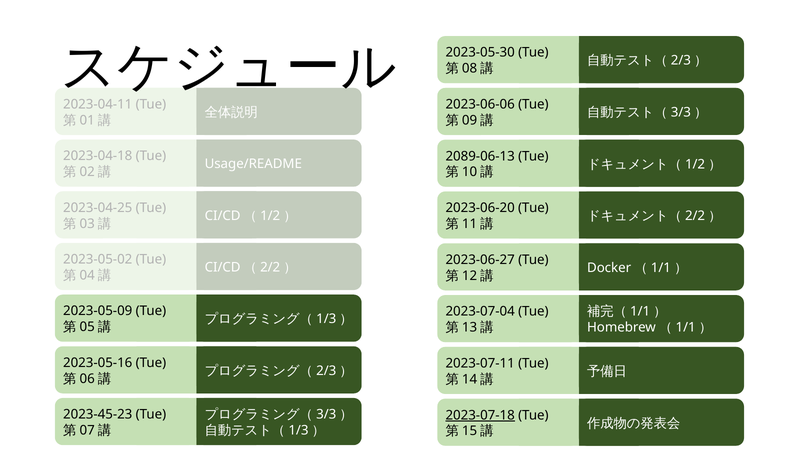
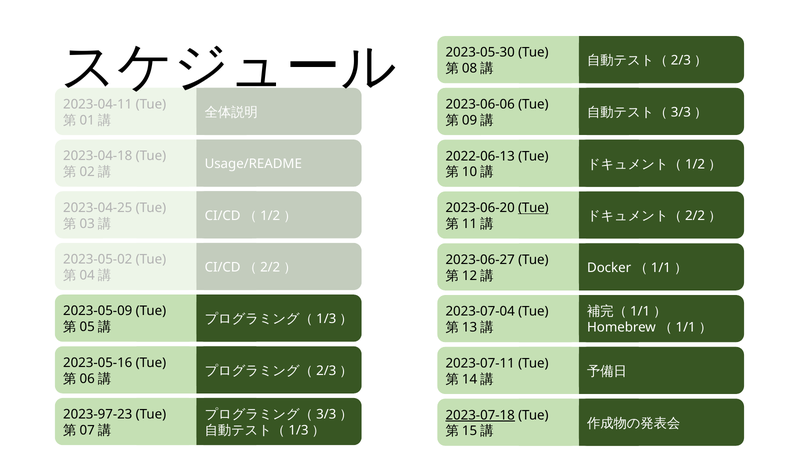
2089-06-13: 2089-06-13 -> 2022-06-13
Tue at (533, 208) underline: none -> present
2023-45-23: 2023-45-23 -> 2023-97-23
